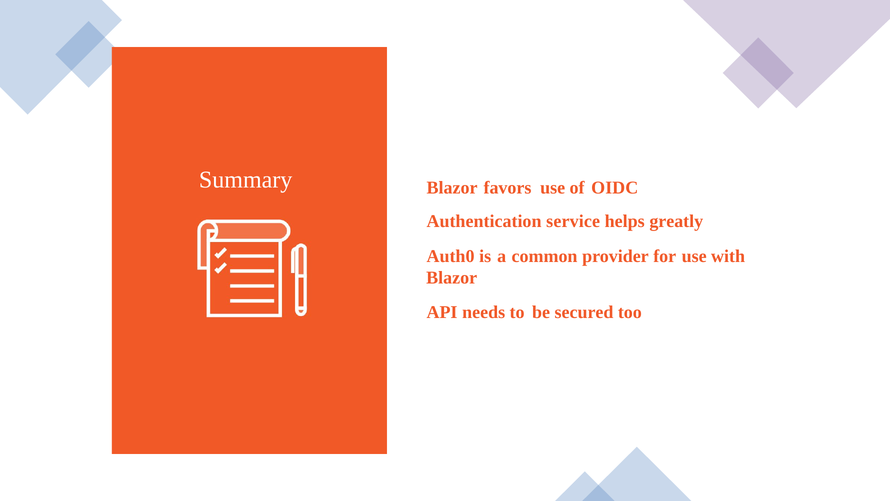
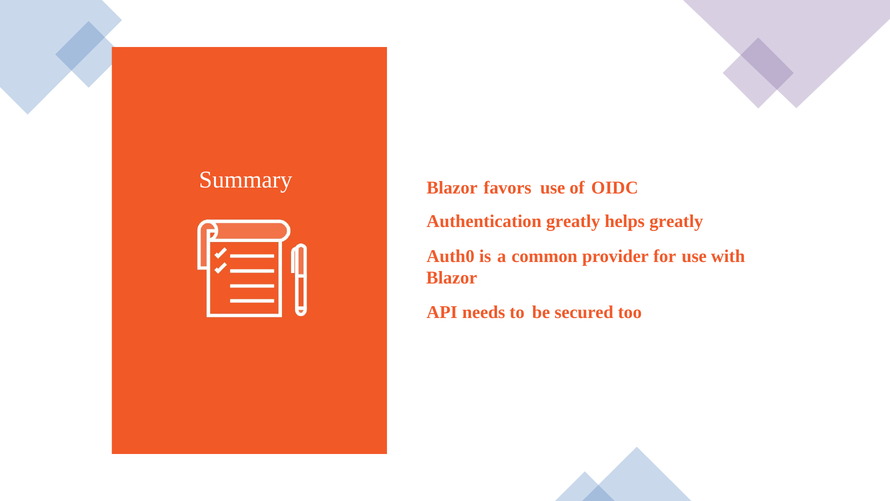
Authentication service: service -> greatly
